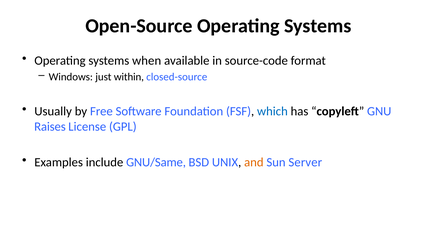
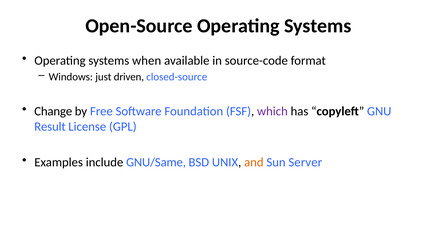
within: within -> driven
Usually: Usually -> Change
which colour: blue -> purple
Raises: Raises -> Result
